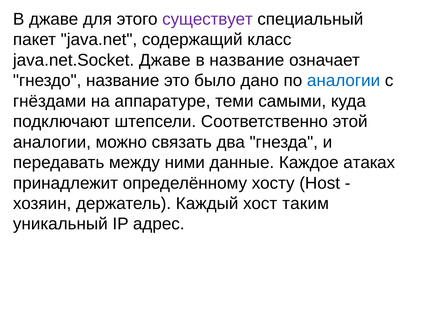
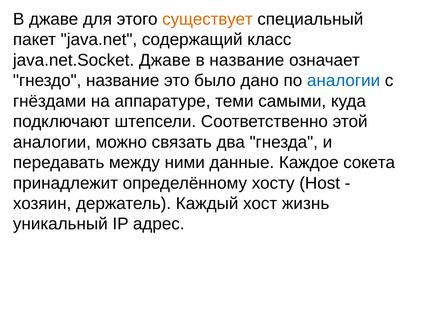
существует colour: purple -> orange
атаках: атаках -> сокета
таким: таким -> жизнь
